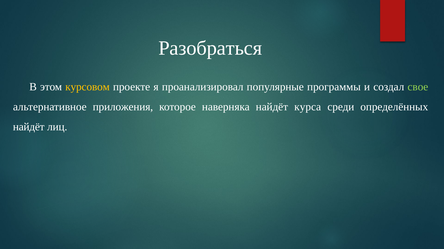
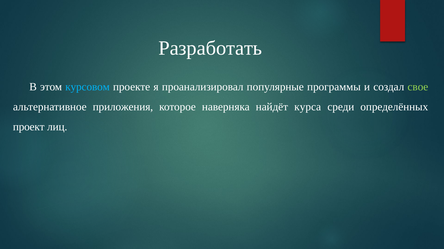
Разобраться: Разобраться -> Разработать
курсовом colour: yellow -> light blue
найдёт at (29, 127): найдёт -> проект
